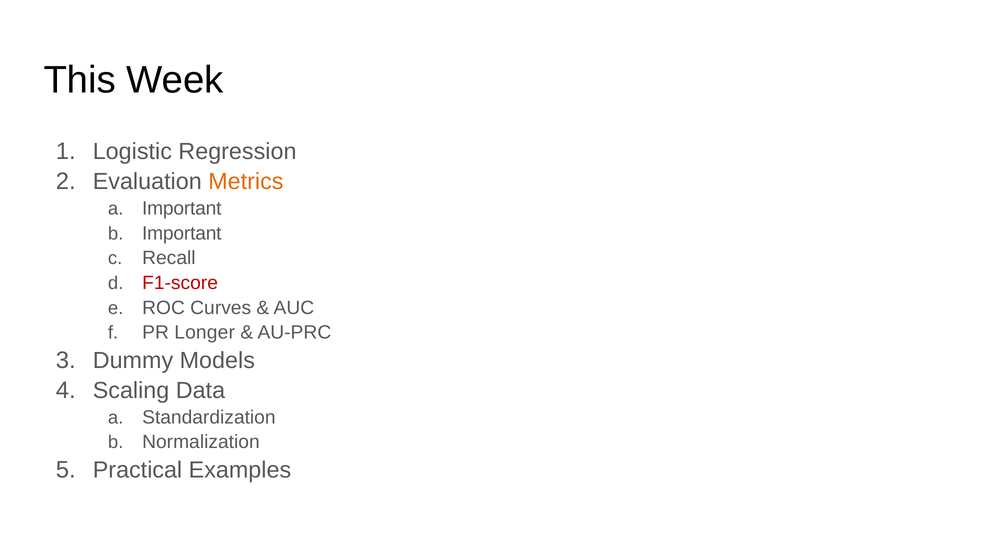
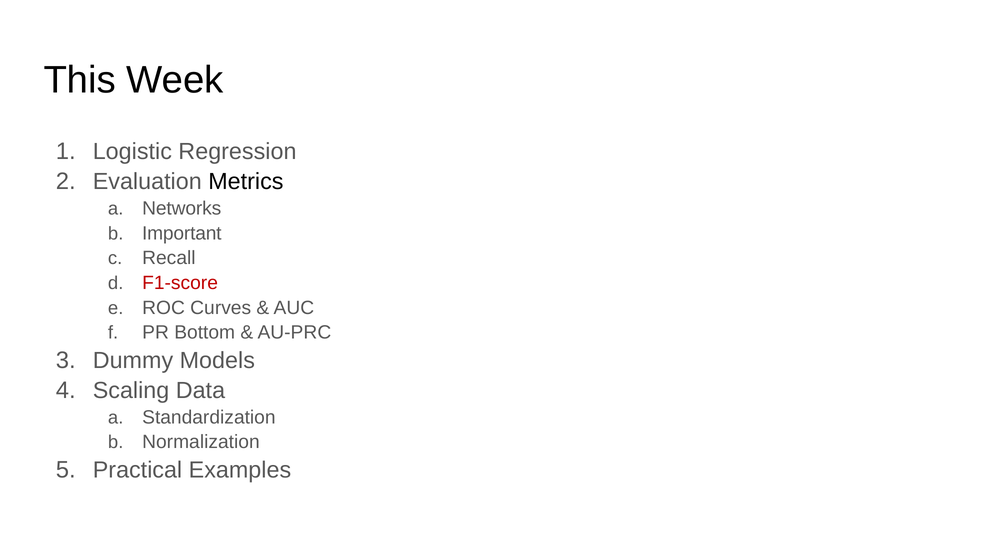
Metrics colour: orange -> black
Important at (182, 209): Important -> Networks
Longer: Longer -> Bottom
